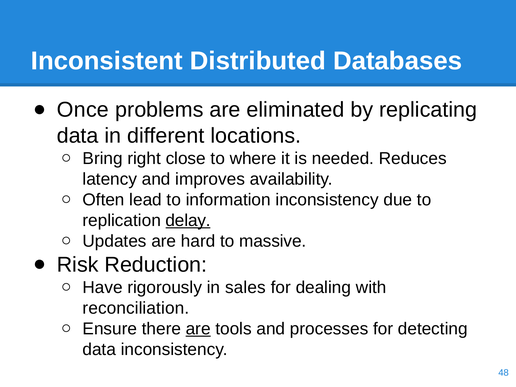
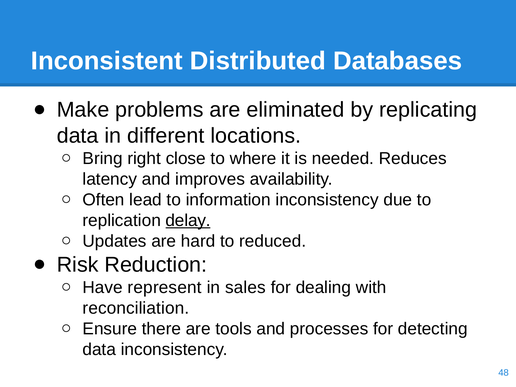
Once: Once -> Make
massive: massive -> reduced
rigorously: rigorously -> represent
are at (198, 329) underline: present -> none
